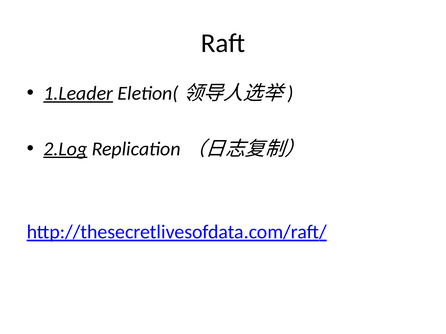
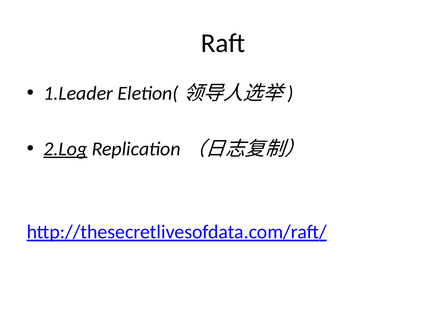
1.Leader underline: present -> none
